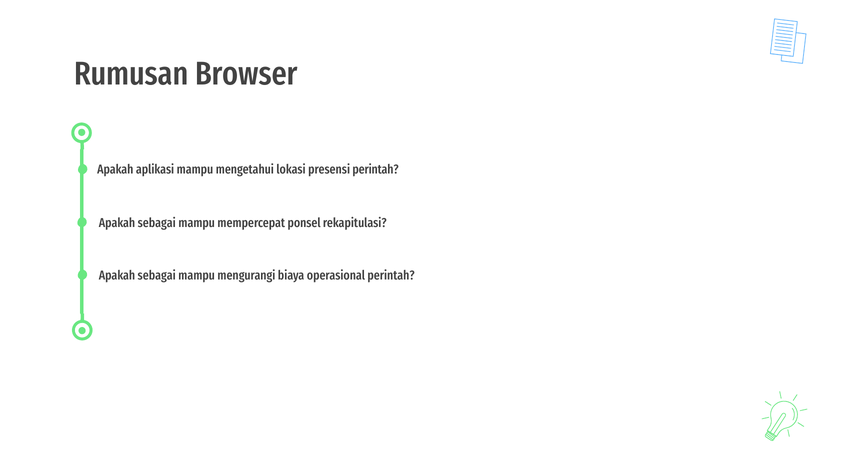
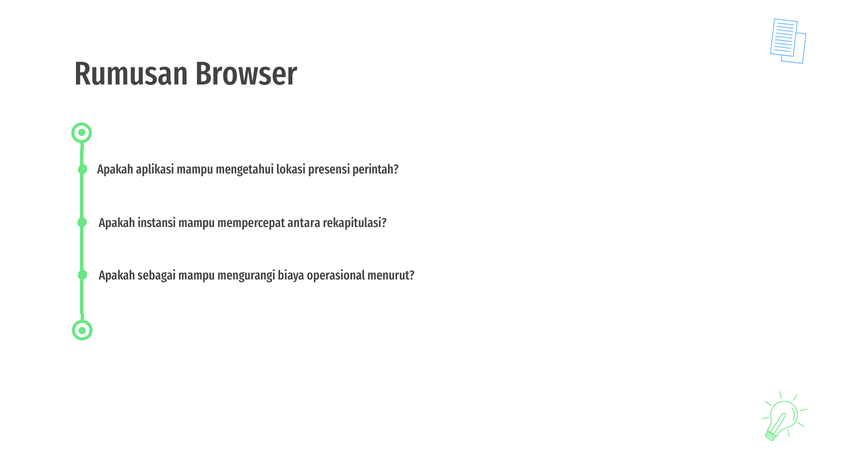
sebagai at (157, 223): sebagai -> instansi
ponsel: ponsel -> antara
operasional perintah: perintah -> menurut
